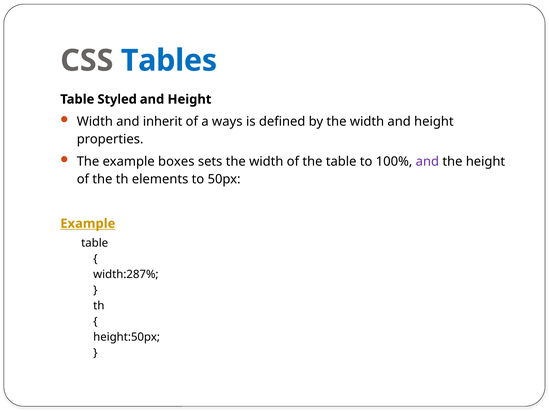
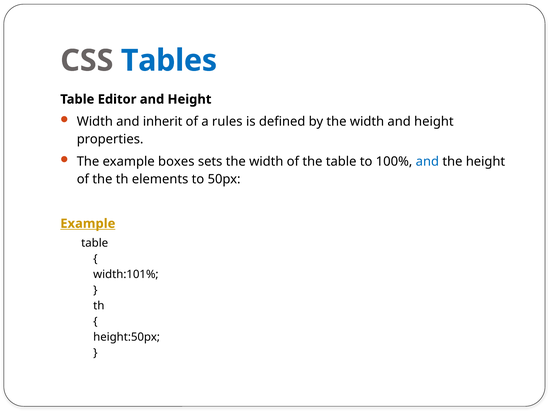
Styled: Styled -> Editor
ways: ways -> rules
and at (427, 161) colour: purple -> blue
width:287%: width:287% -> width:101%
